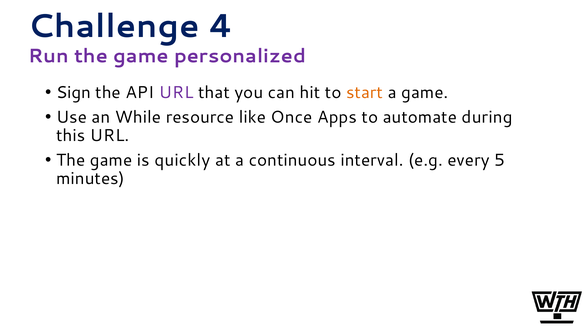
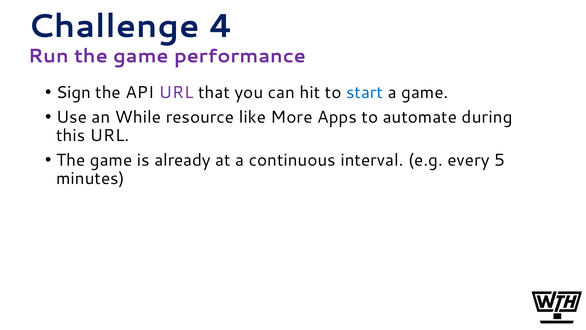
personalized: personalized -> performance
start colour: orange -> blue
Once: Once -> More
quickly: quickly -> already
